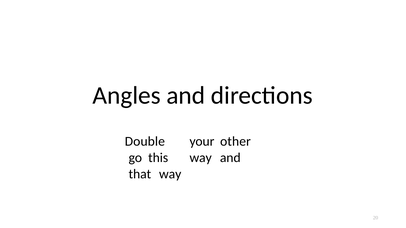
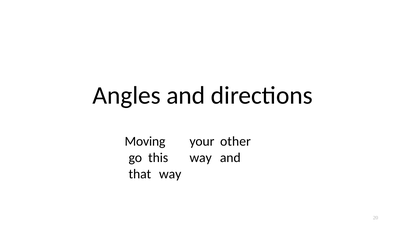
Double: Double -> Moving
